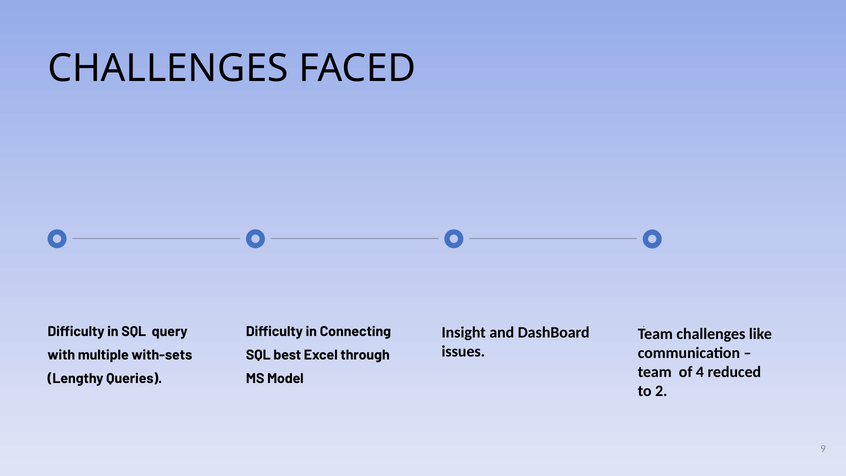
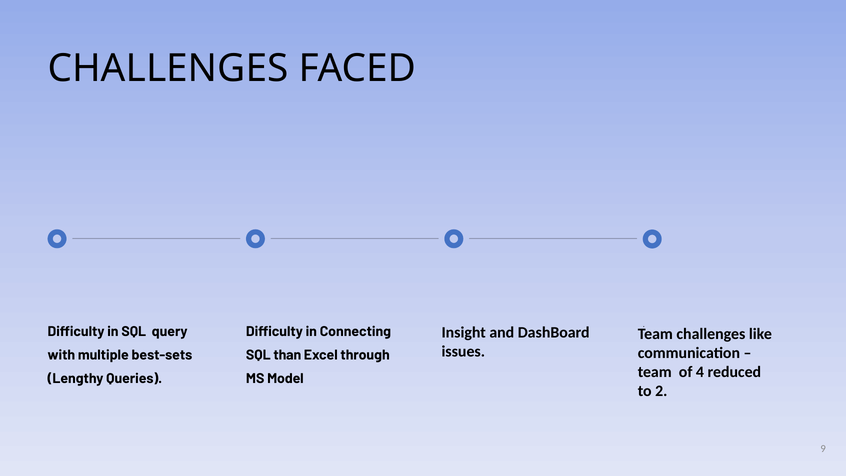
with-sets: with-sets -> best-sets
best: best -> than
